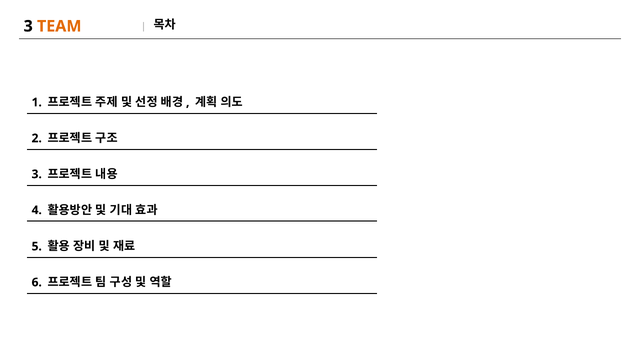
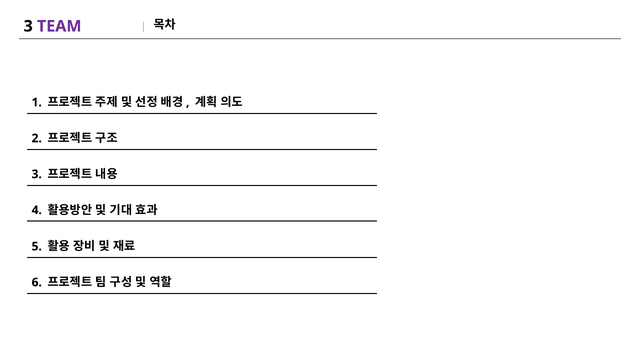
TEAM colour: orange -> purple
